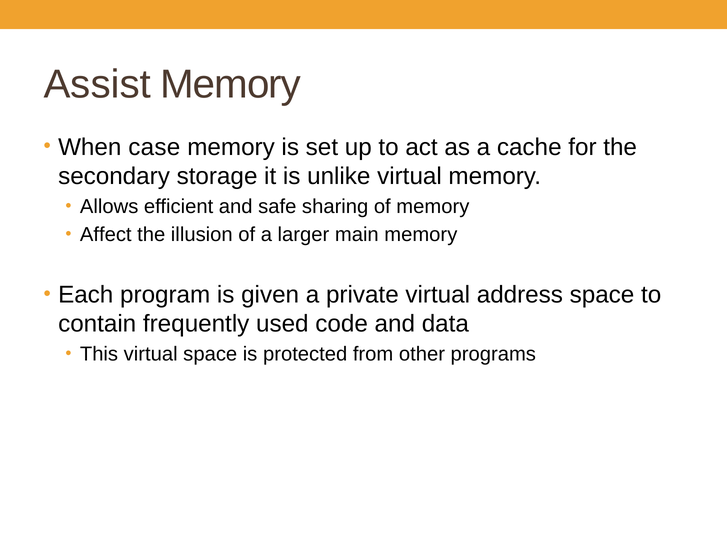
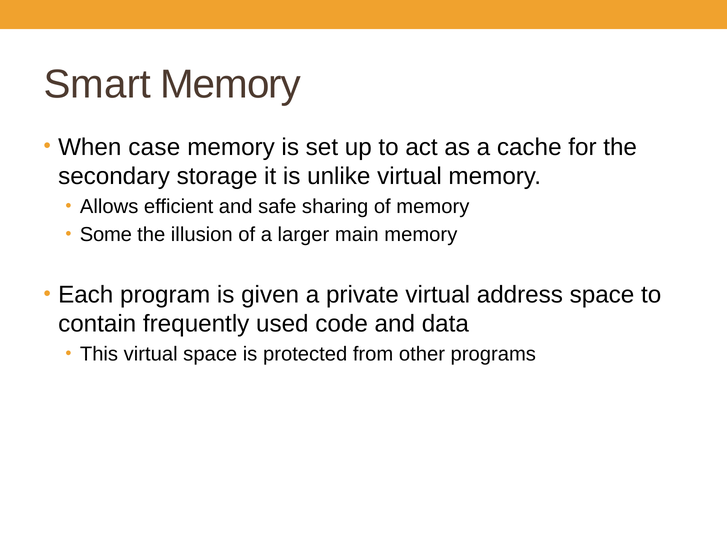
Assist: Assist -> Smart
Affect: Affect -> Some
